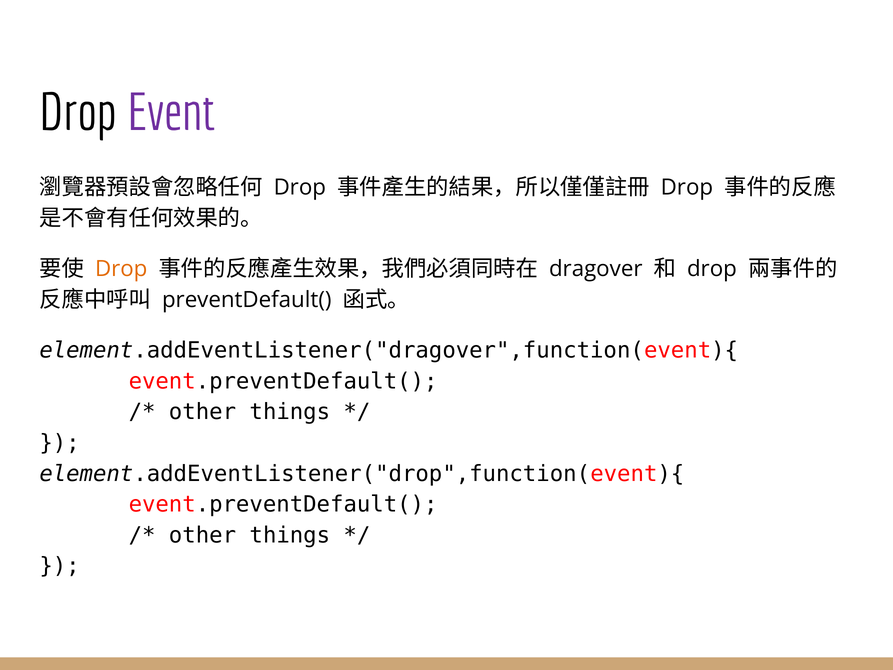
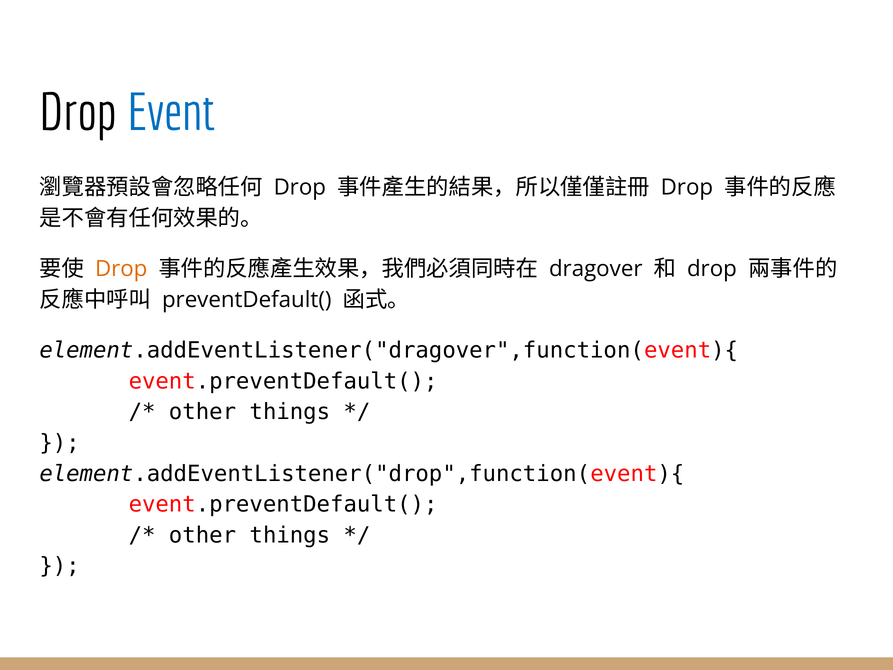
Event colour: purple -> blue
